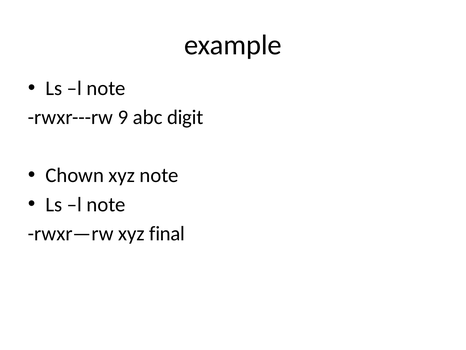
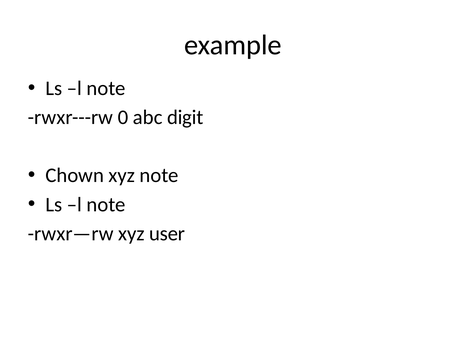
9: 9 -> 0
final: final -> user
